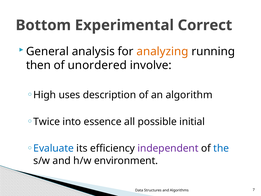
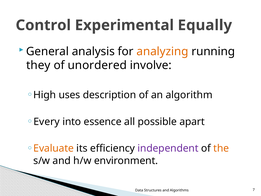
Bottom: Bottom -> Control
Correct: Correct -> Equally
then: then -> they
Twice: Twice -> Every
initial: initial -> apart
Evaluate colour: blue -> orange
the colour: blue -> orange
